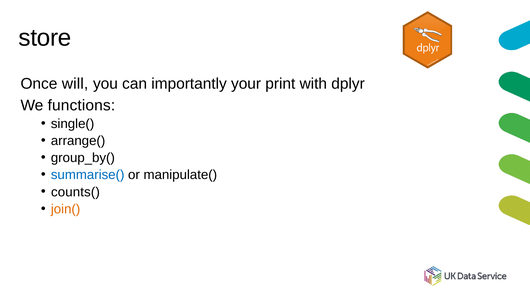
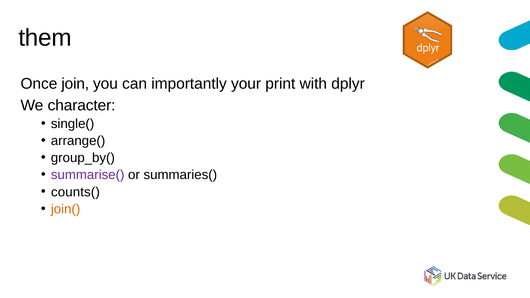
store: store -> them
will: will -> join
functions: functions -> character
summarise( colour: blue -> purple
manipulate(: manipulate( -> summaries(
